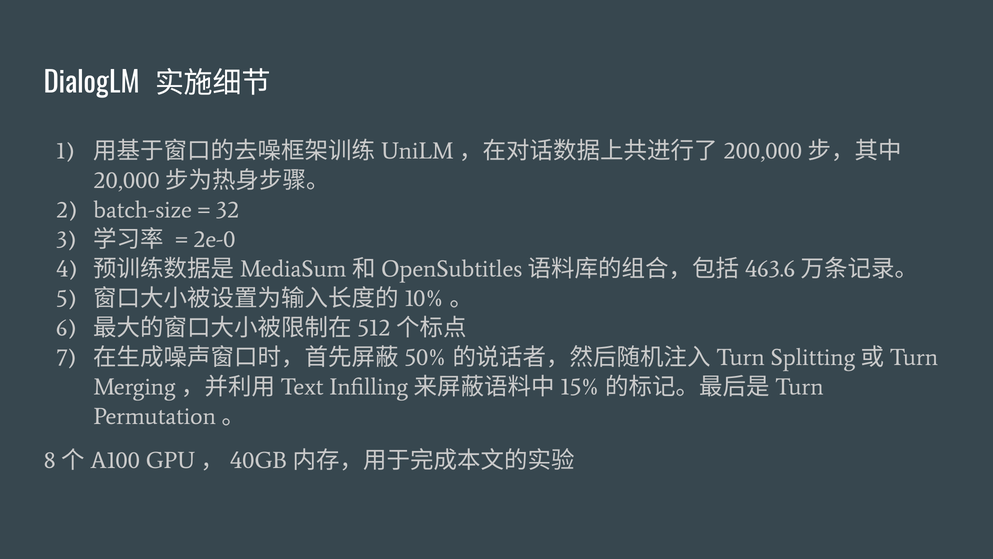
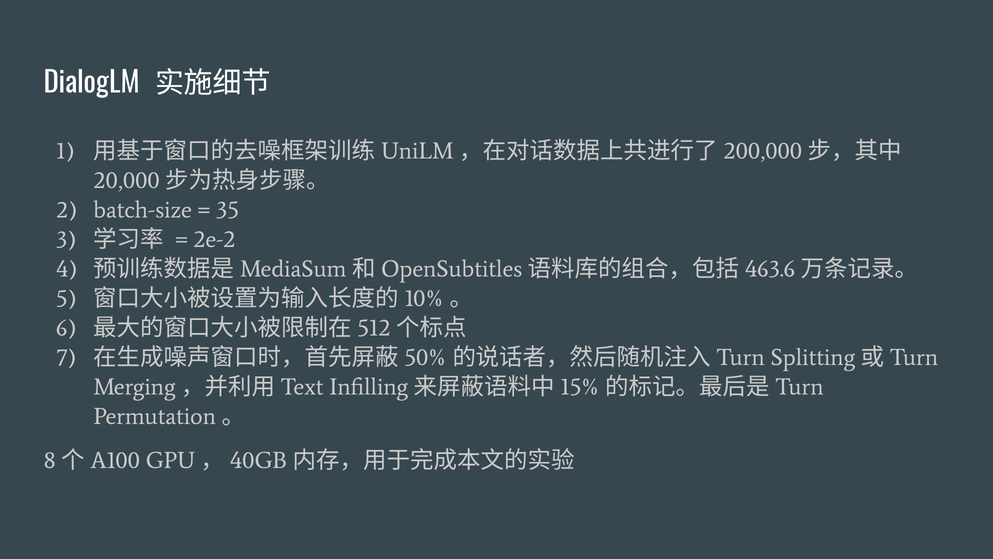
32: 32 -> 35
2e-0: 2e-0 -> 2e-2
